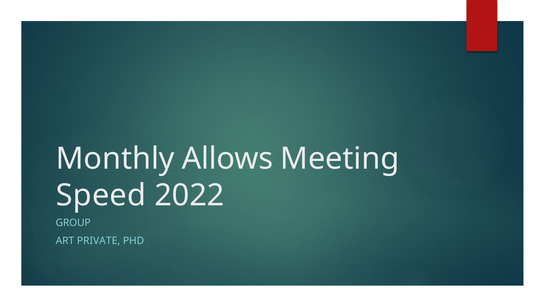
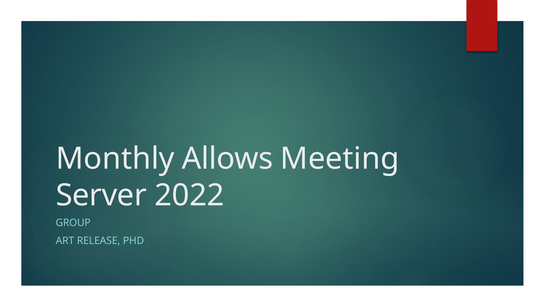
Speed: Speed -> Server
PRIVATE: PRIVATE -> RELEASE
